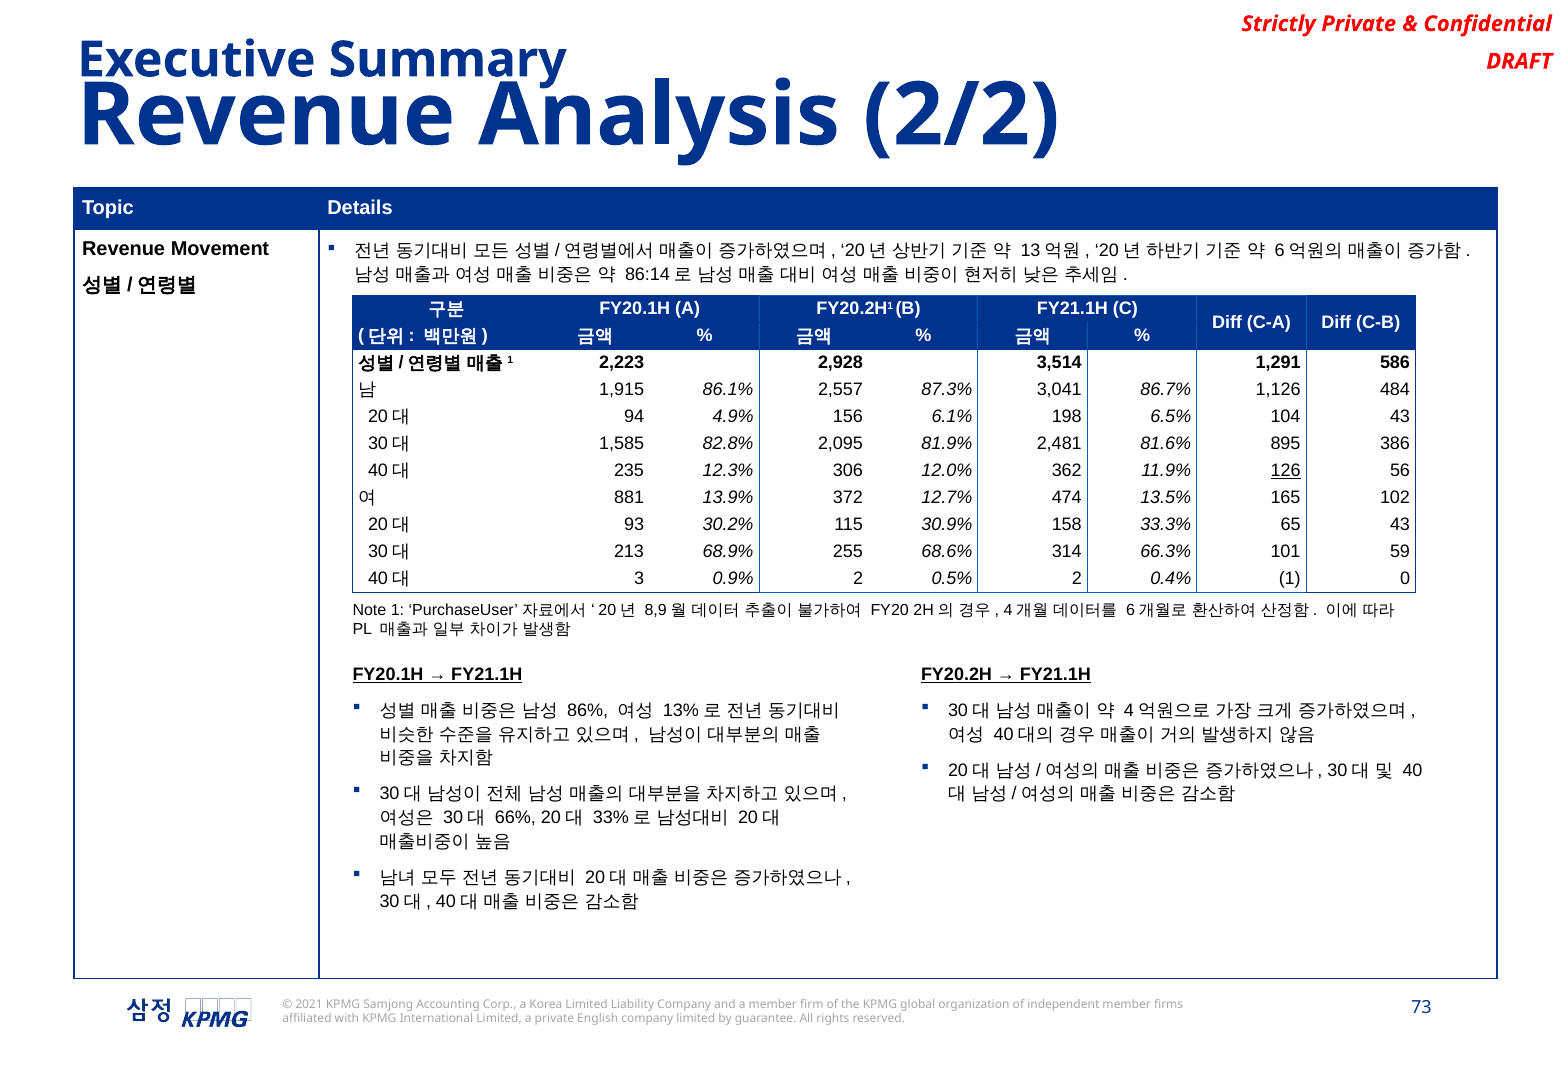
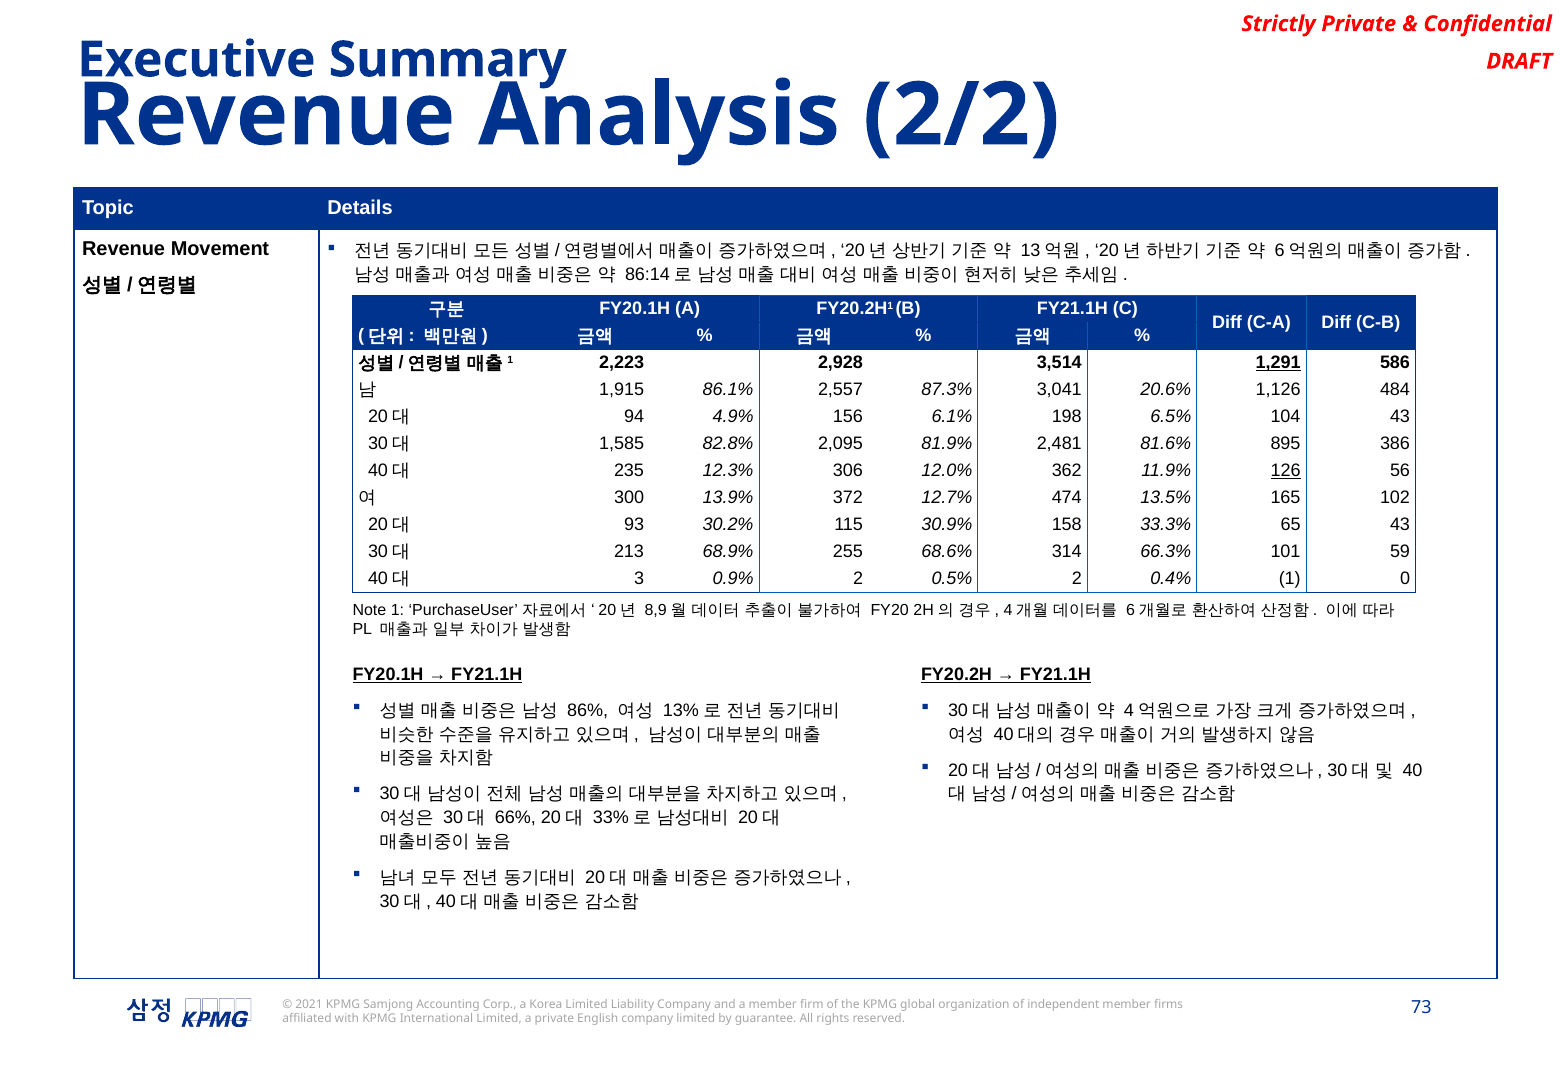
1,291 underline: none -> present
86.7%: 86.7% -> 20.6%
881: 881 -> 300
